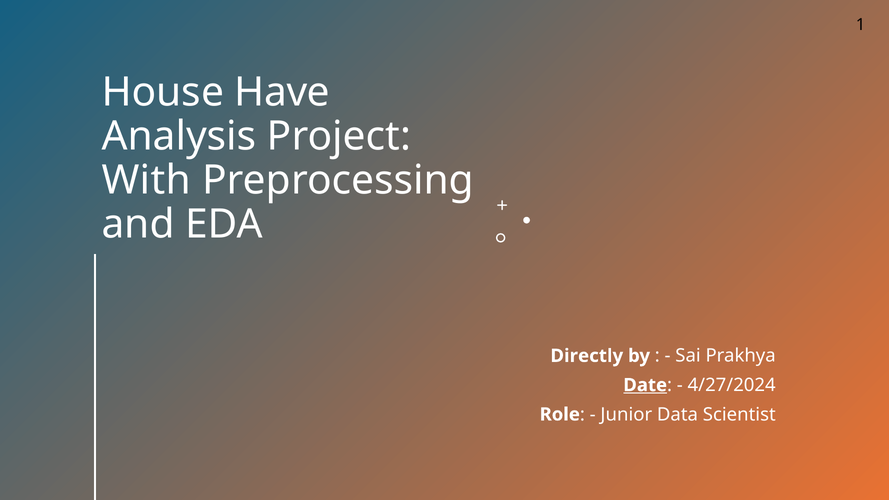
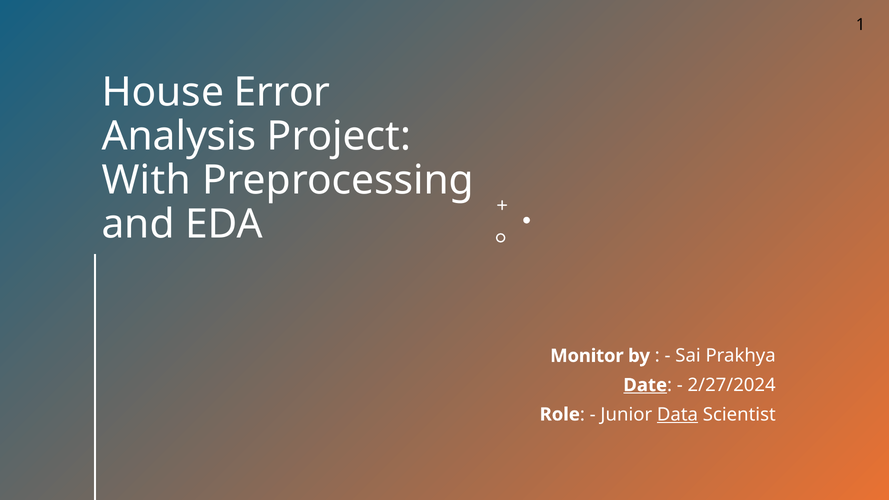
Have: Have -> Error
Directly: Directly -> Monitor
4/27/2024: 4/27/2024 -> 2/27/2024
Data underline: none -> present
